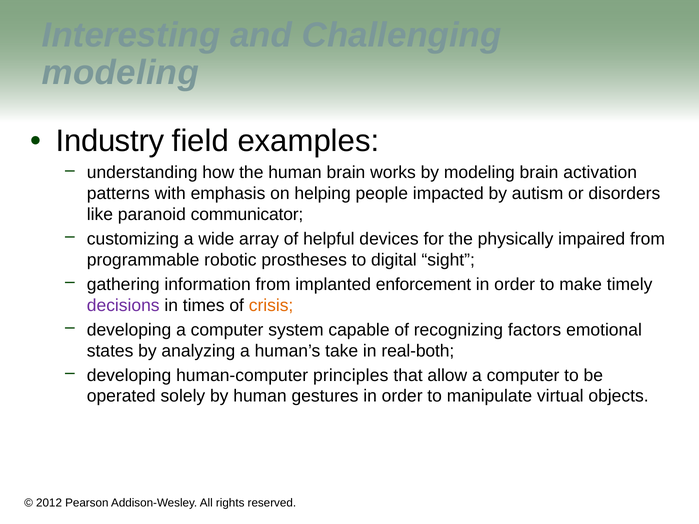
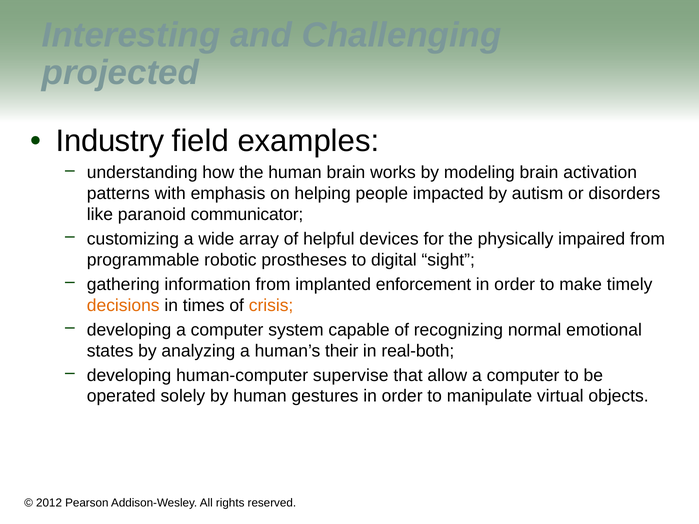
modeling at (120, 73): modeling -> projected
decisions colour: purple -> orange
factors: factors -> normal
take: take -> their
principles: principles -> supervise
